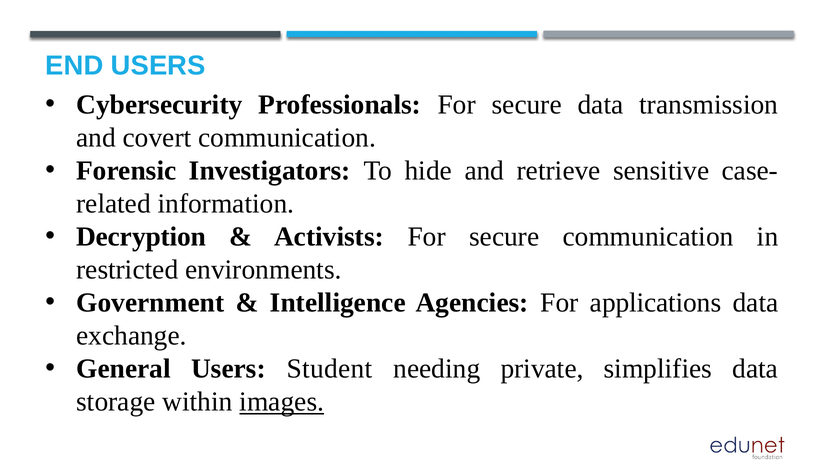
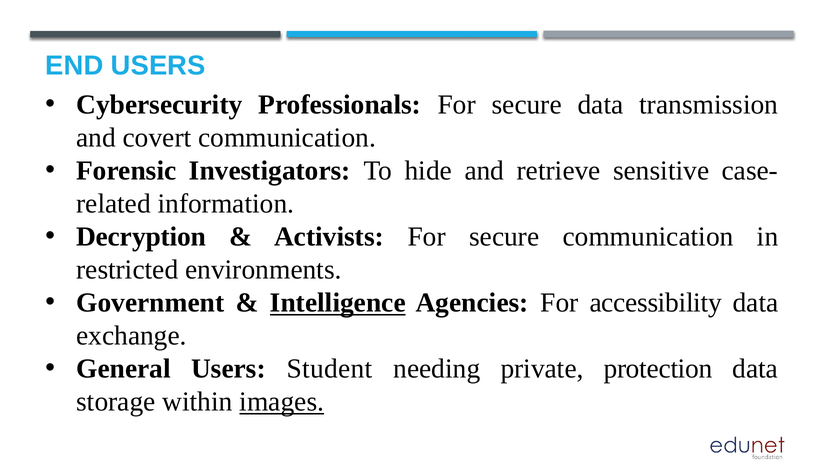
Intelligence underline: none -> present
applications: applications -> accessibility
simplifies: simplifies -> protection
